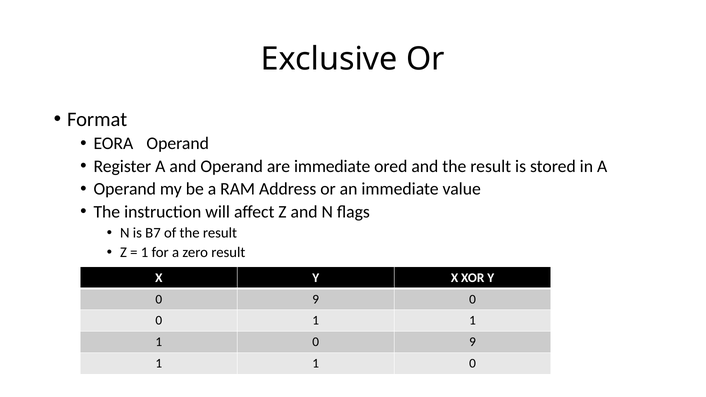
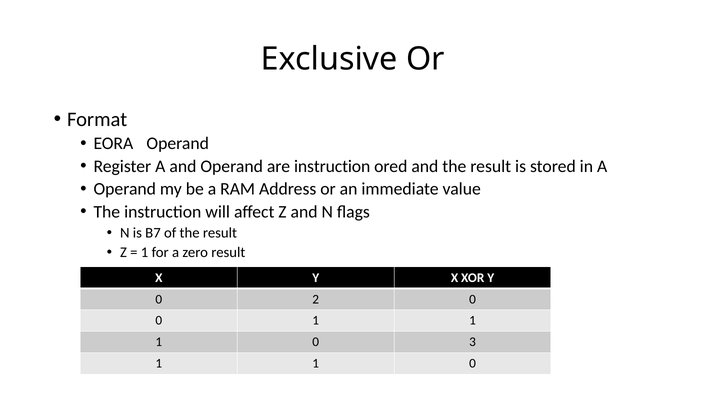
are immediate: immediate -> instruction
9 at (316, 299): 9 -> 2
1 0 9: 9 -> 3
